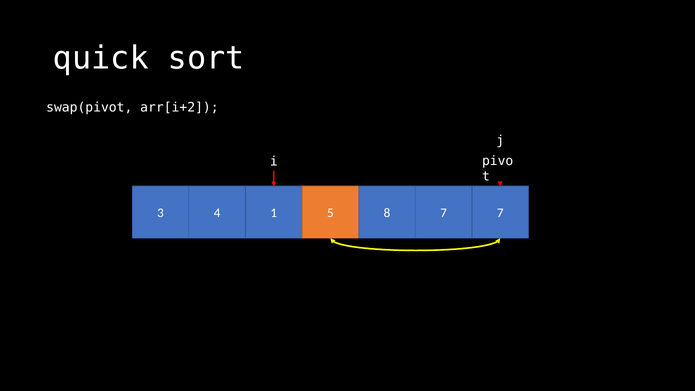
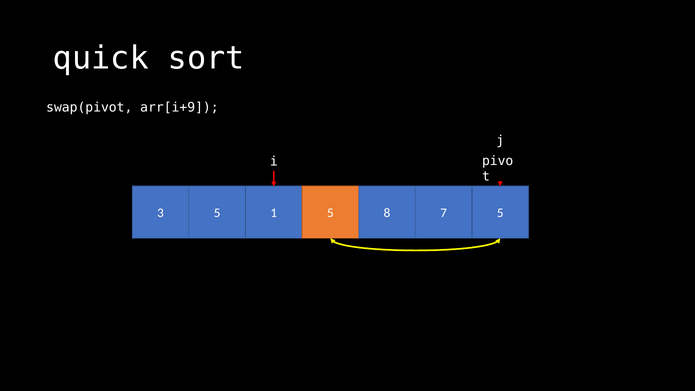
arr[i+2: arr[i+2 -> arr[i+9
3 4: 4 -> 5
7 7: 7 -> 5
